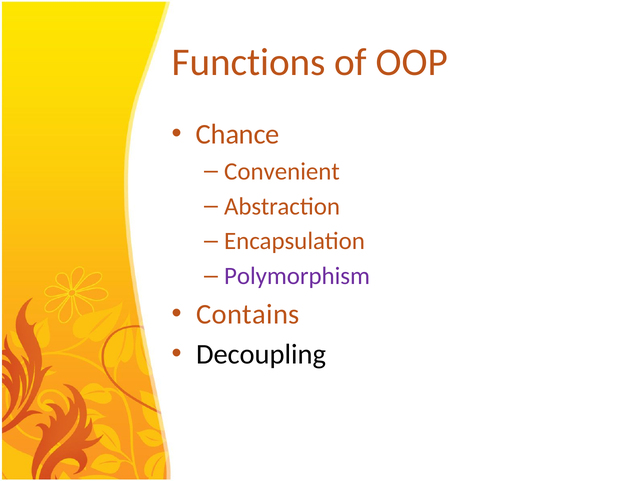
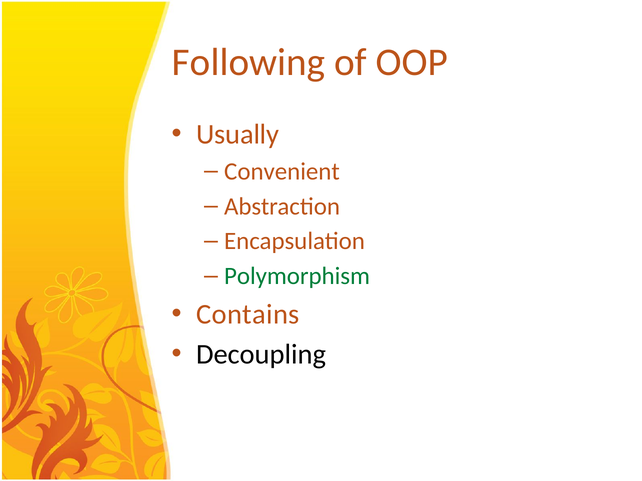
Functions: Functions -> Following
Chance: Chance -> Usually
Polymorphism colour: purple -> green
